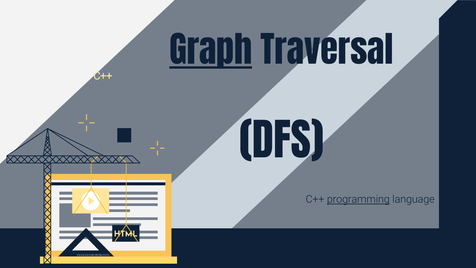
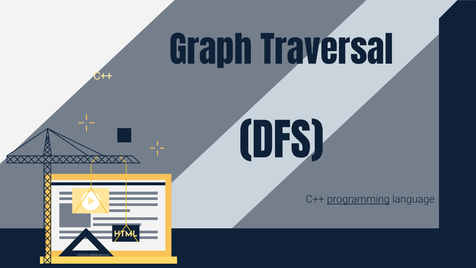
Graph underline: present -> none
